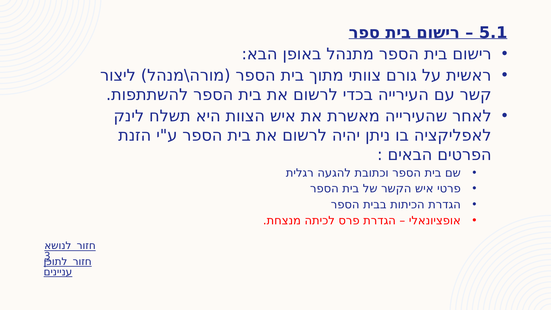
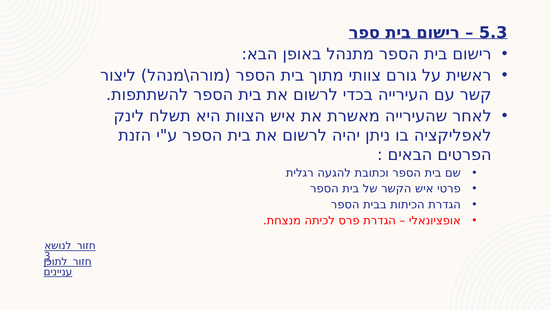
5.1: 5.1 -> 5.3
